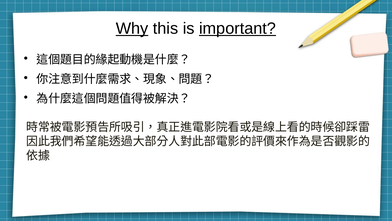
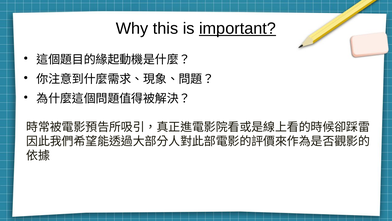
Why underline: present -> none
